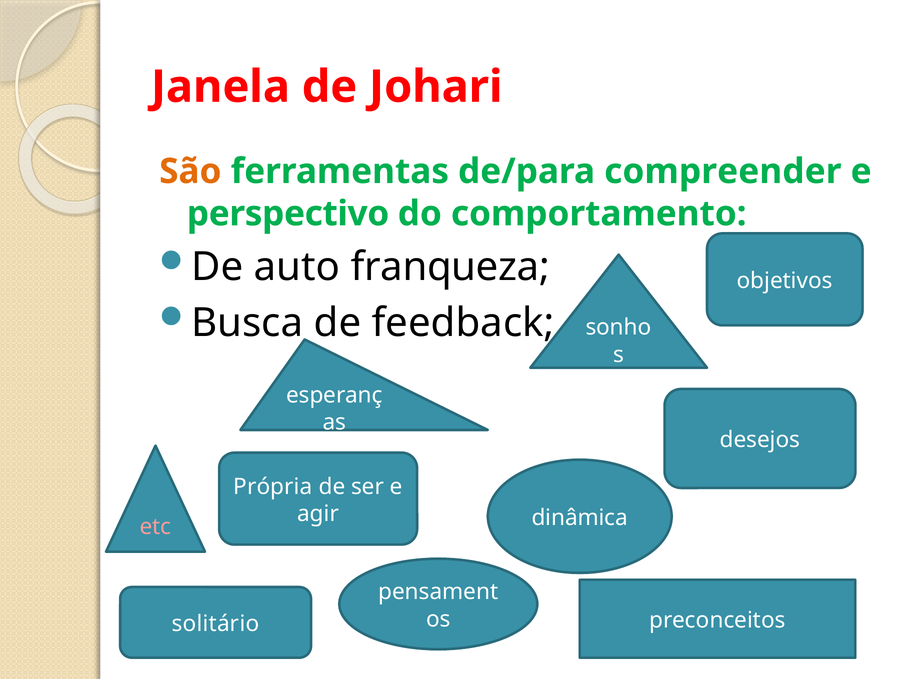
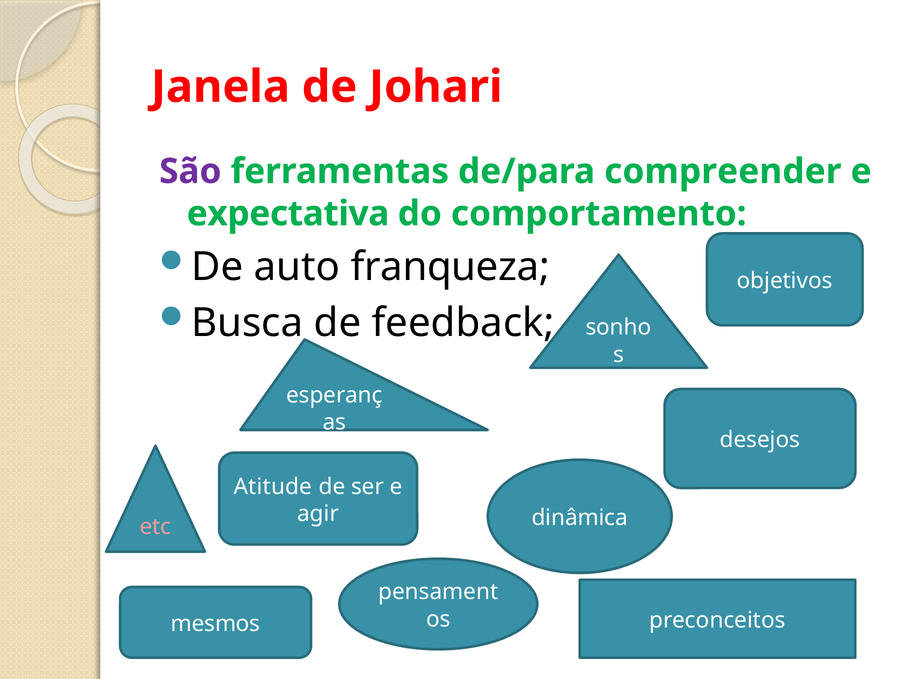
São colour: orange -> purple
perspectivo: perspectivo -> expectativa
Própria: Própria -> Atitude
solitário: solitário -> mesmos
